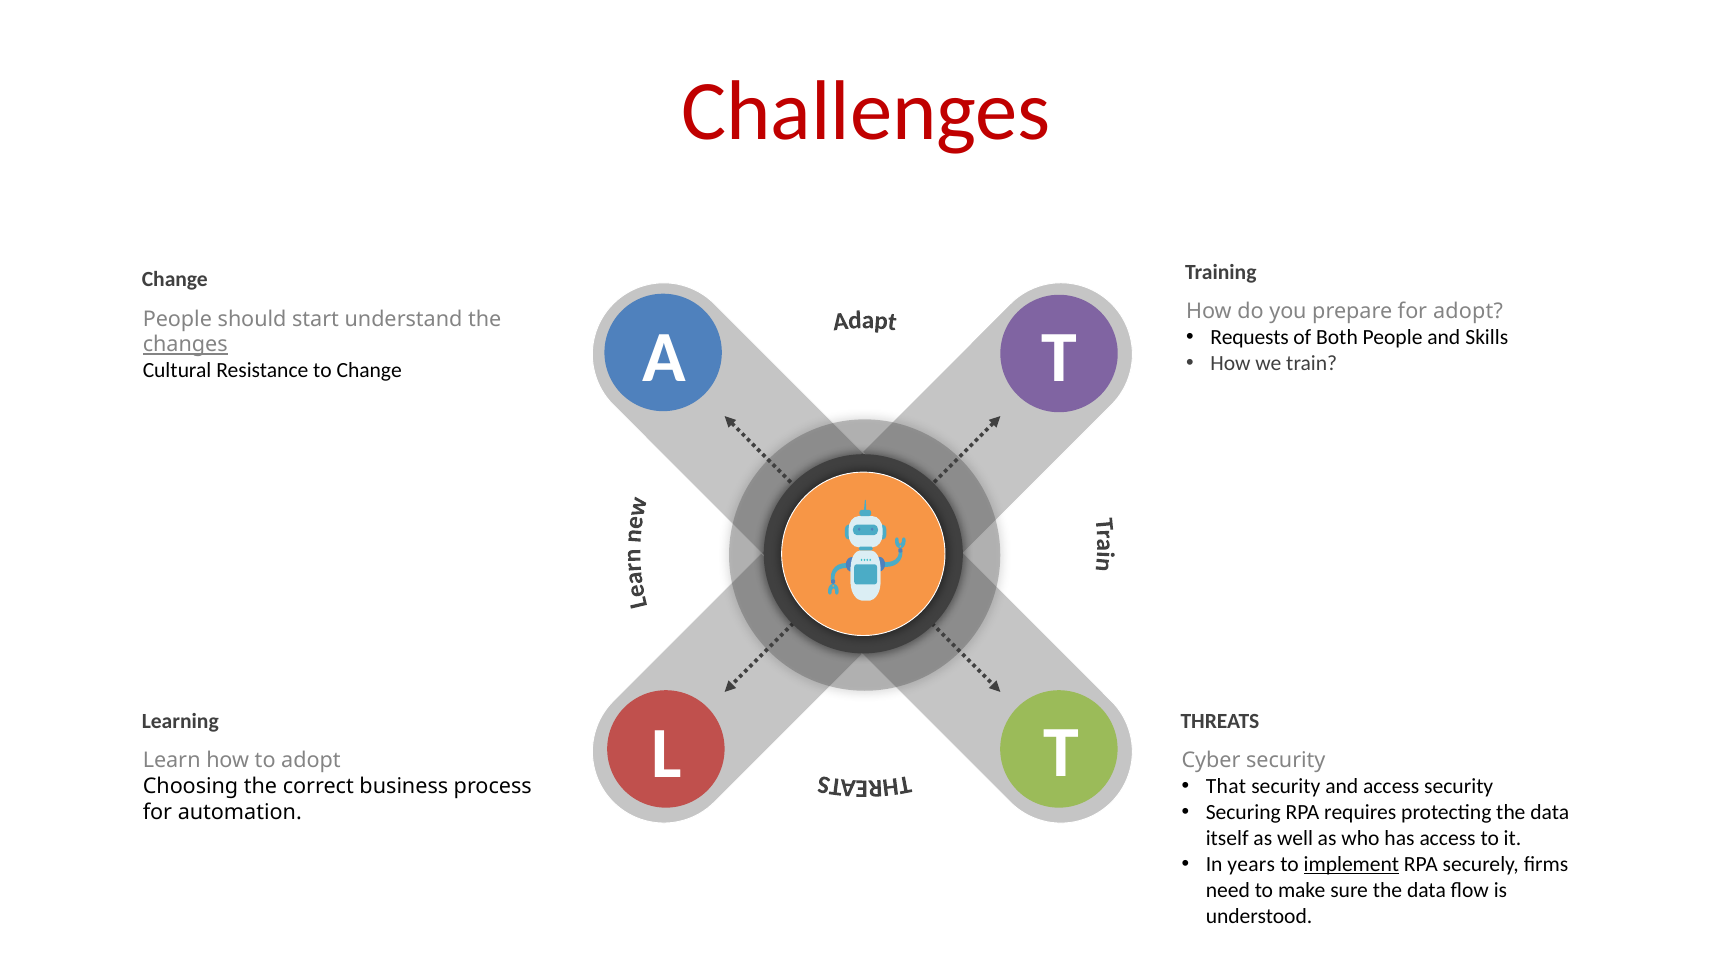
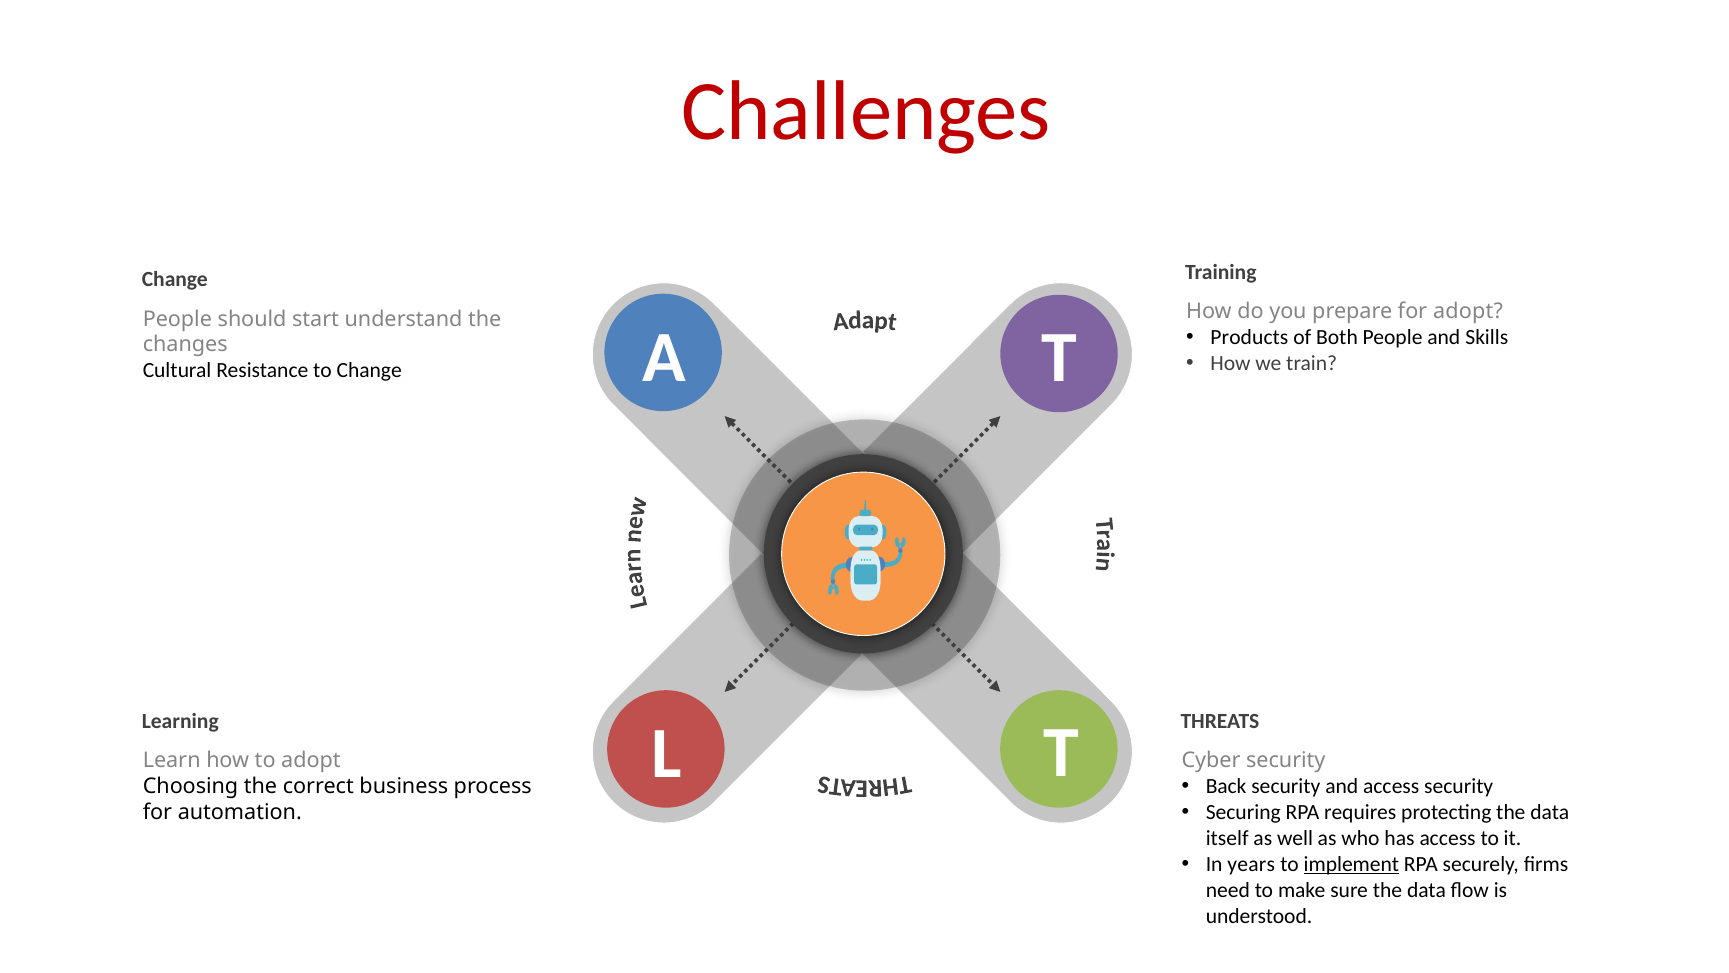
Requests: Requests -> Products
changes underline: present -> none
That: That -> Back
